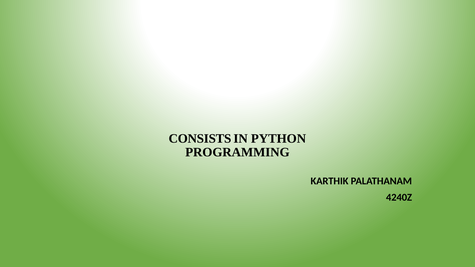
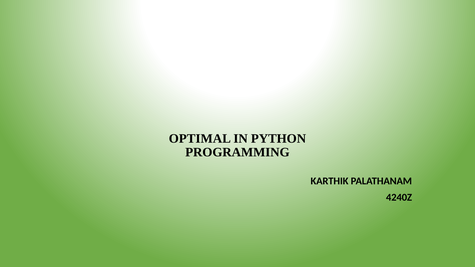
CONSISTS: CONSISTS -> OPTIMAL
